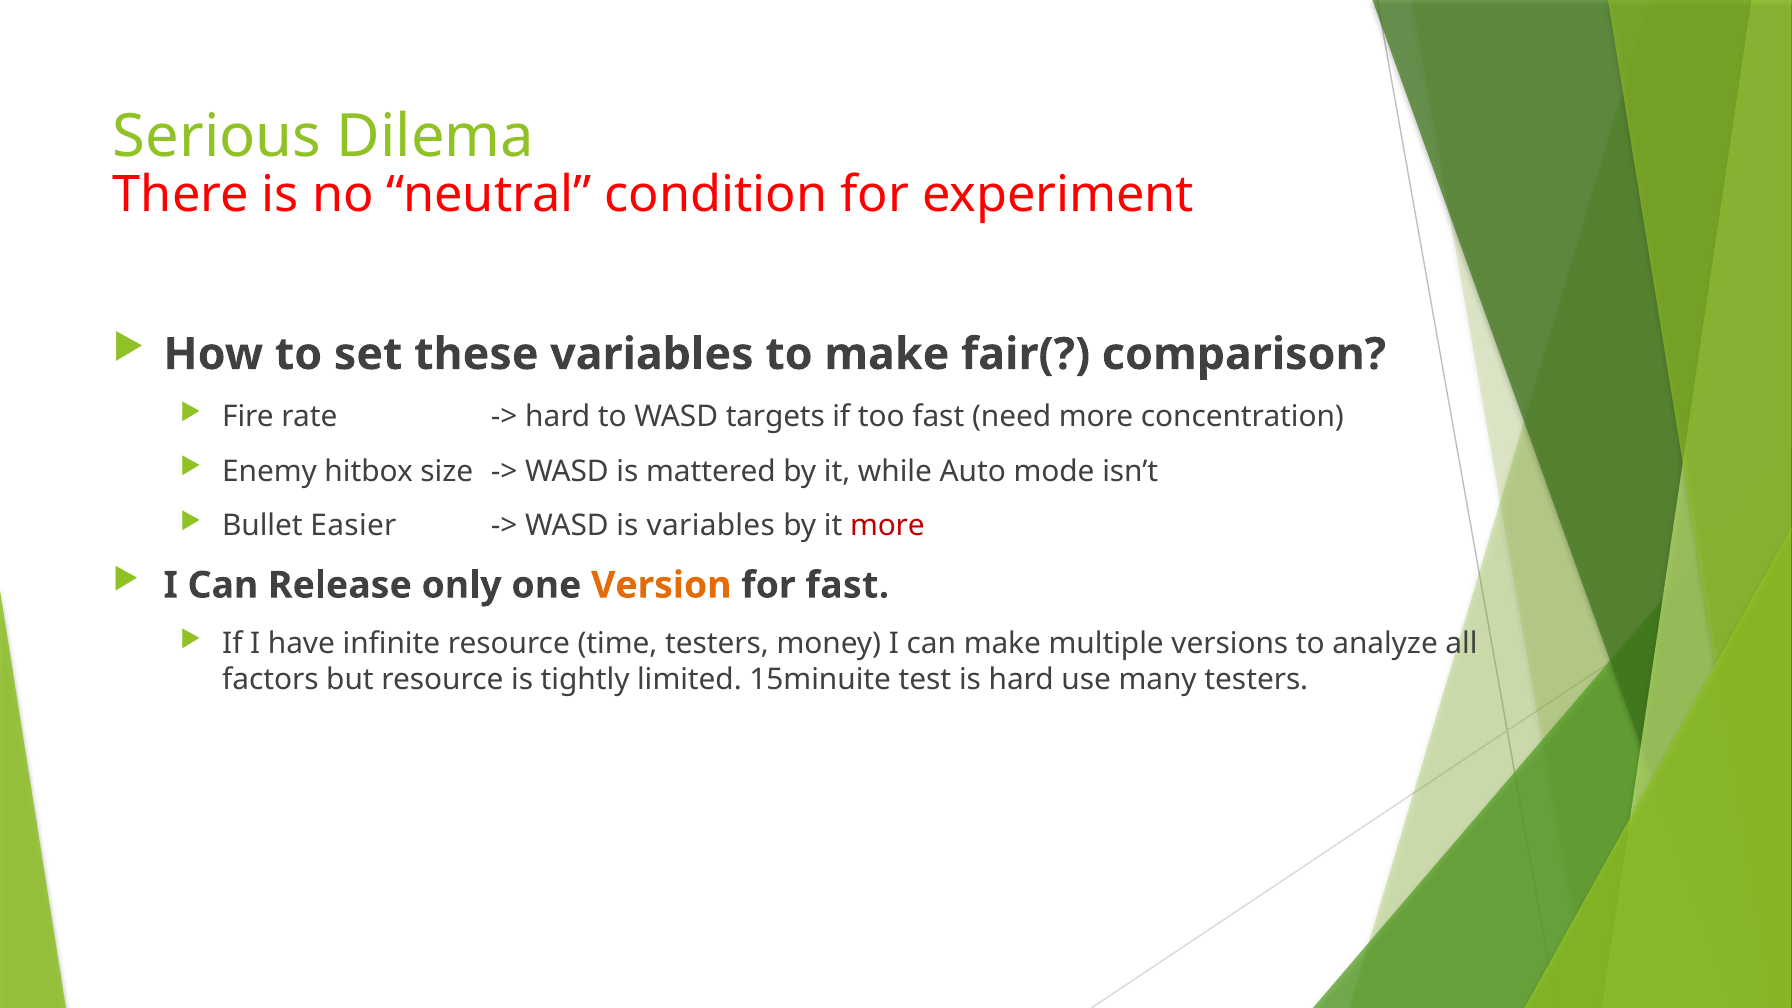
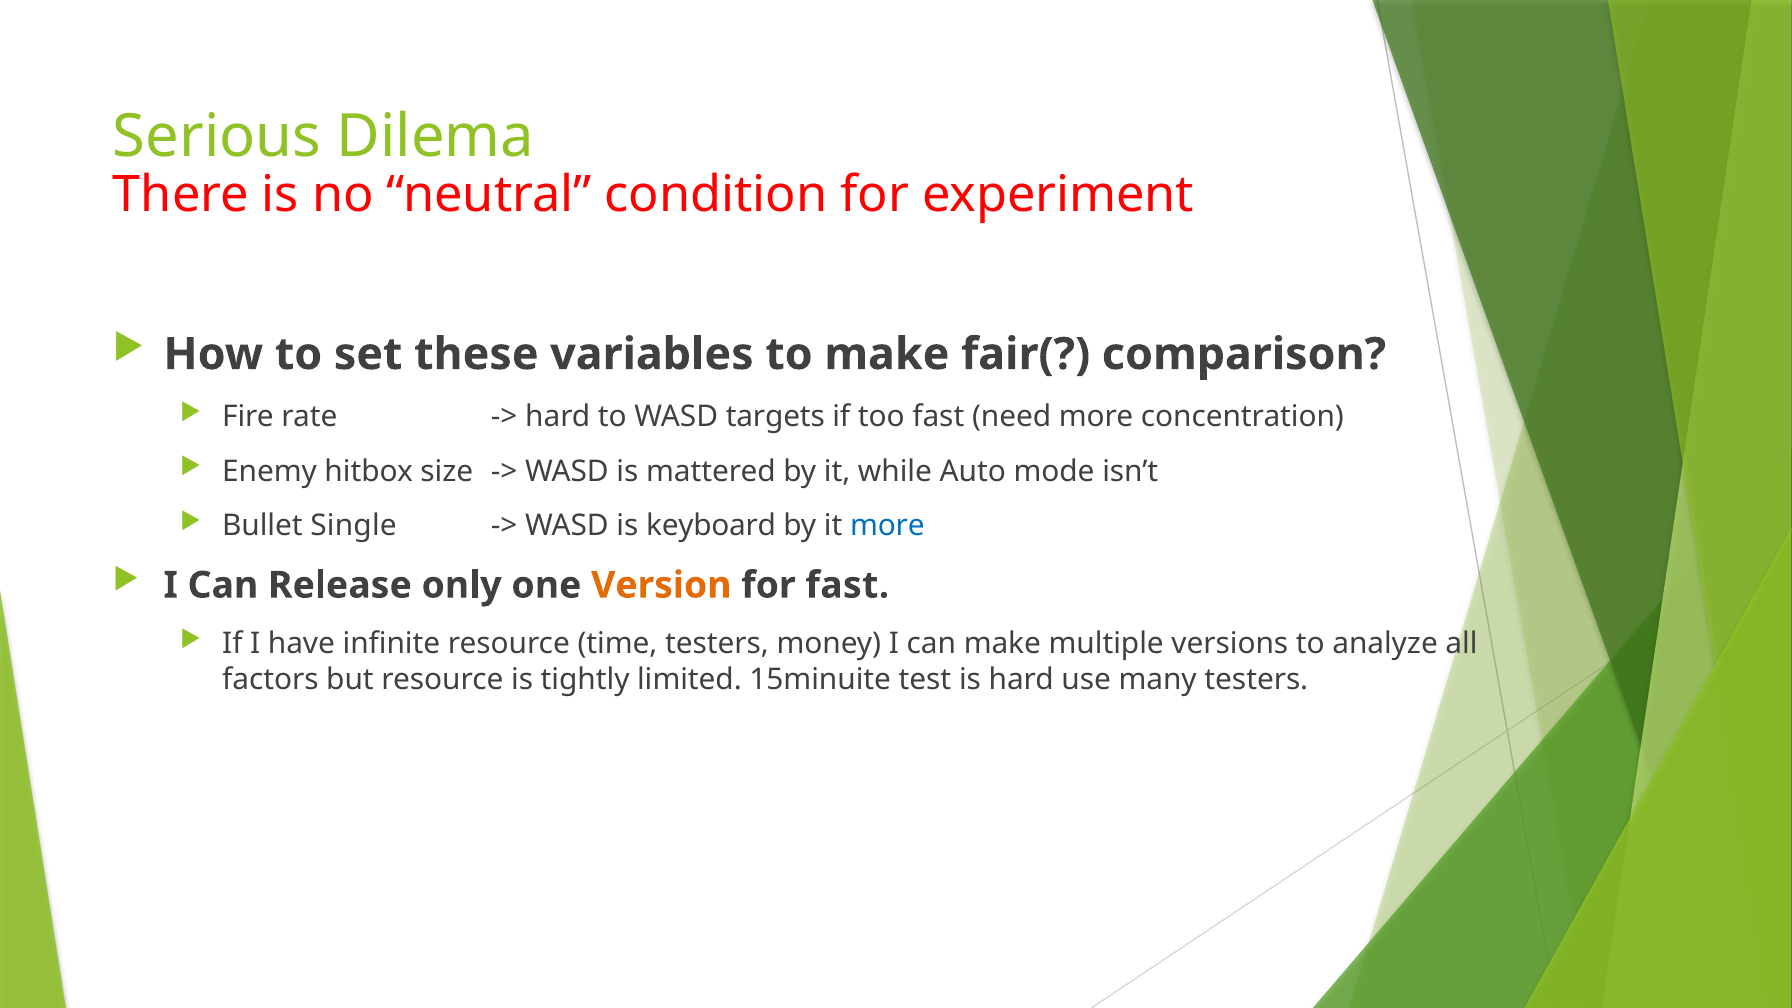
Easier: Easier -> Single
is variables: variables -> keyboard
more at (887, 526) colour: red -> blue
